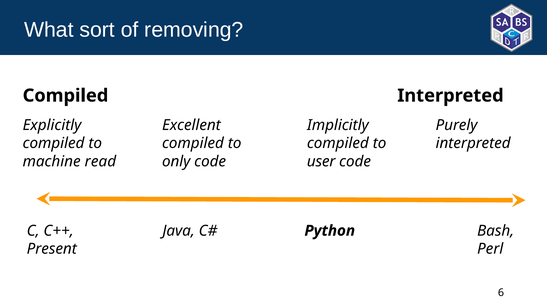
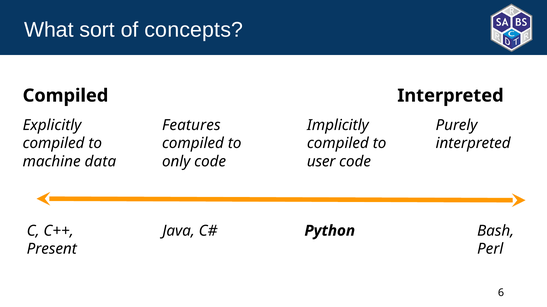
removing: removing -> concepts
Excellent: Excellent -> Features
read: read -> data
